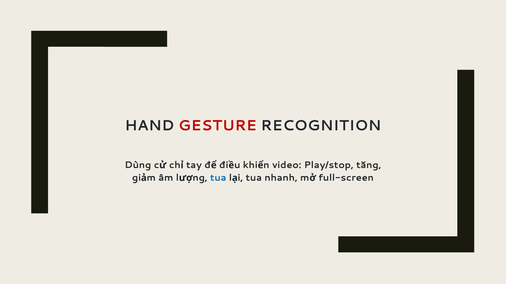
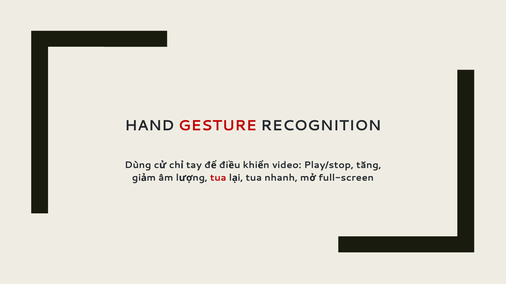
tua at (218, 178) colour: blue -> red
